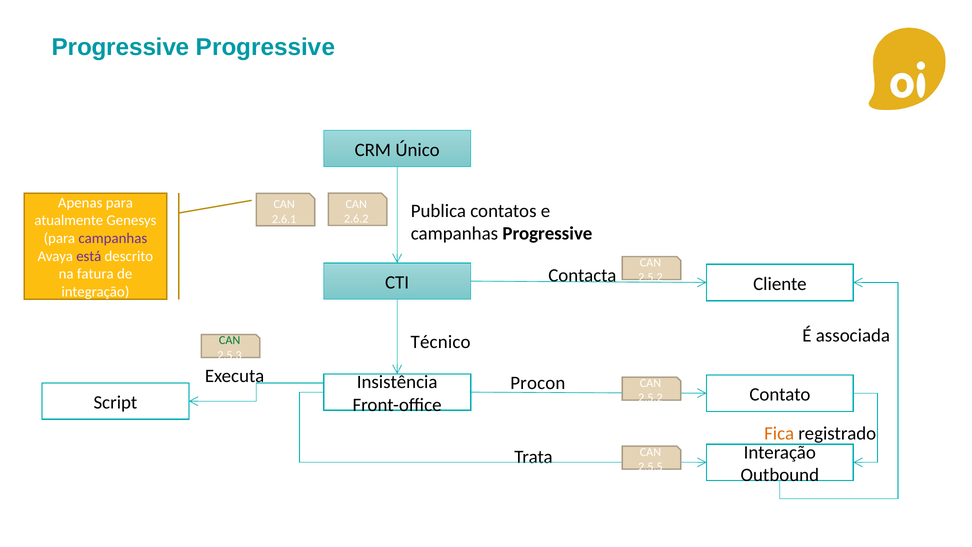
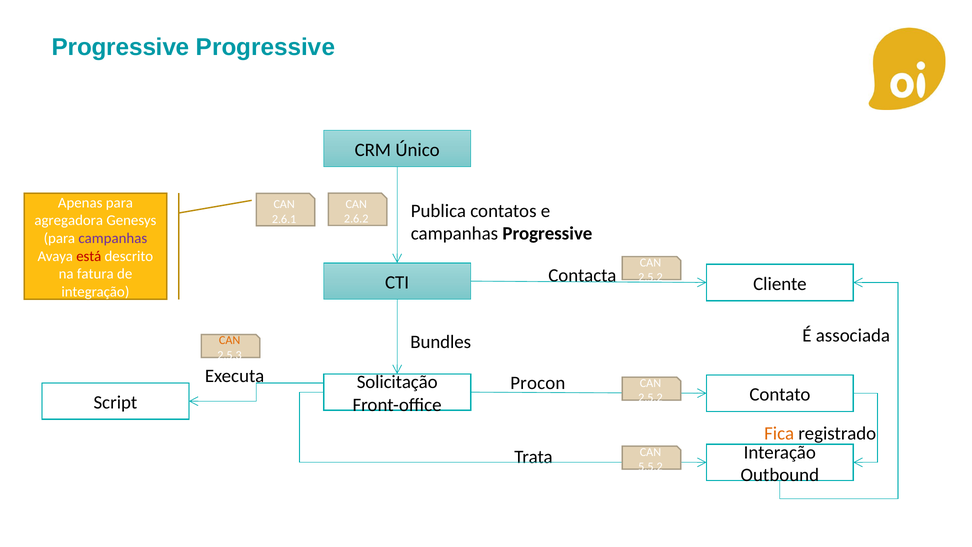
atualmente: atualmente -> agregadora
está colour: purple -> red
Técnico: Técnico -> Bundles
CAN at (230, 340) colour: green -> orange
Insistência: Insistência -> Solicitação
2.5.5: 2.5.5 -> 5.5.2
